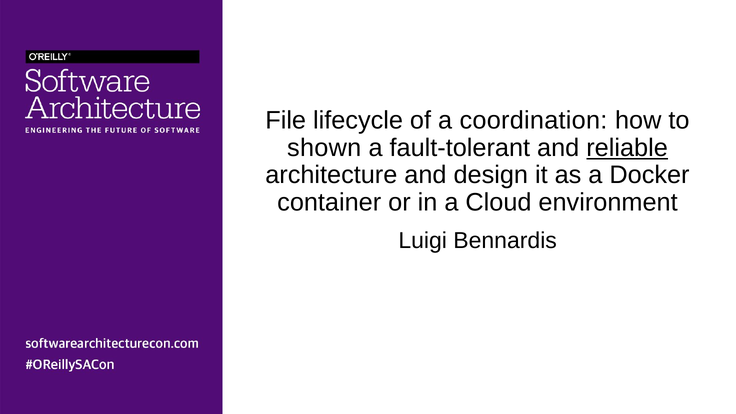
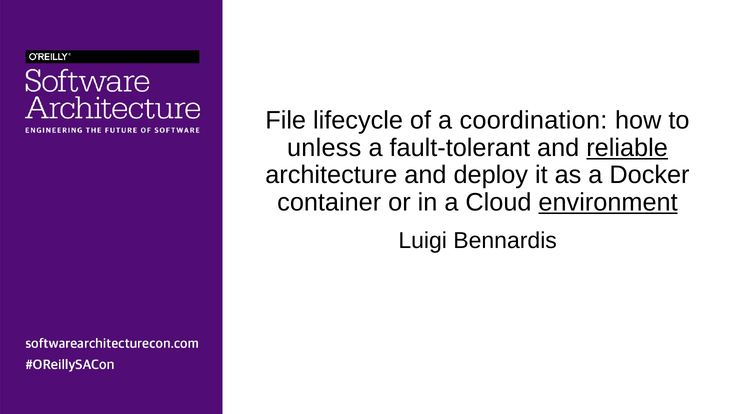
shown: shown -> unless
design: design -> deploy
environment underline: none -> present
